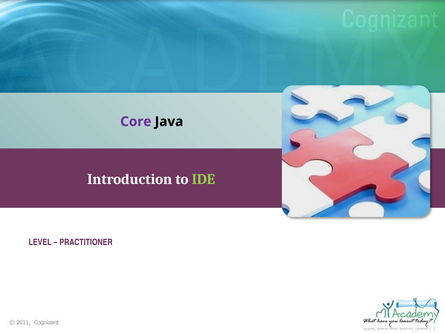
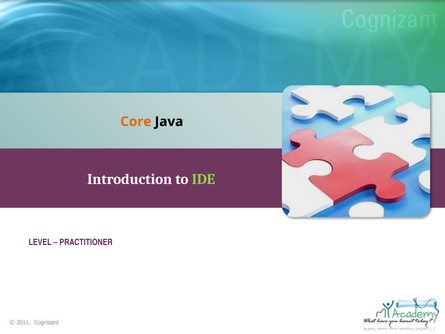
Core colour: purple -> orange
